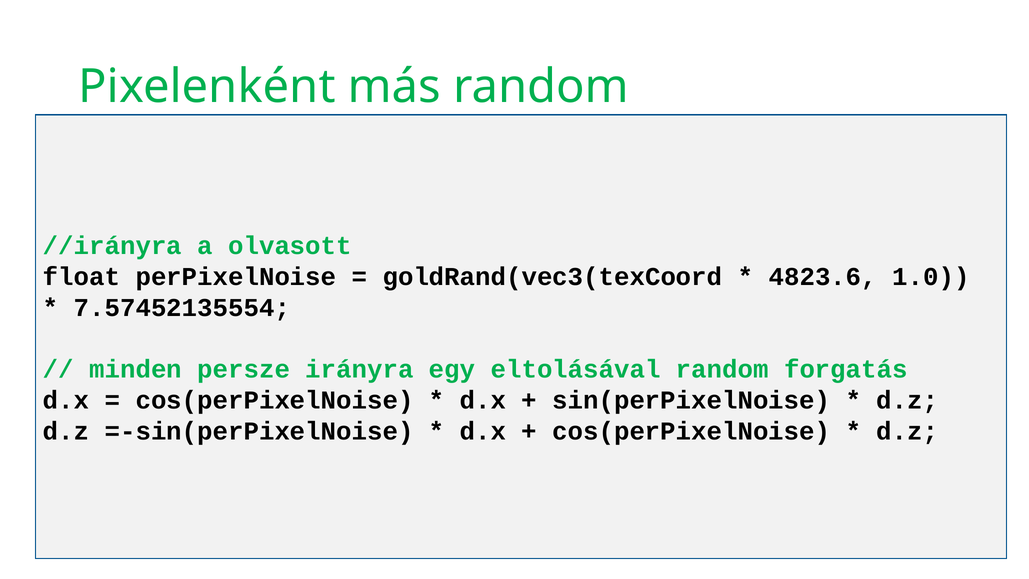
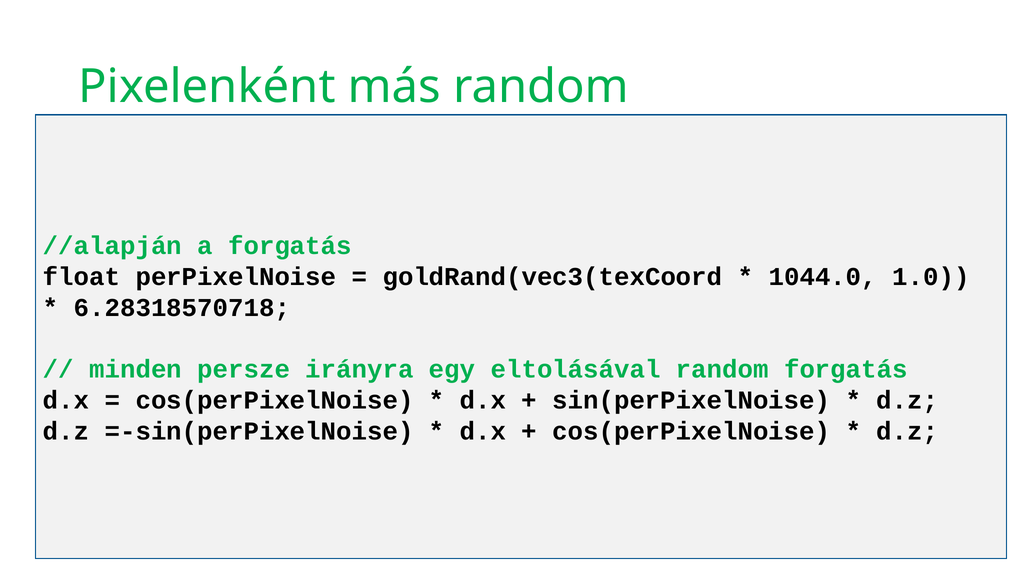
//irányra: //irányra -> //alapján
a olvasott: olvasott -> forgatás
4823.6: 4823.6 -> 1044.0
7.57452135554: 7.57452135554 -> 6.28318570718
